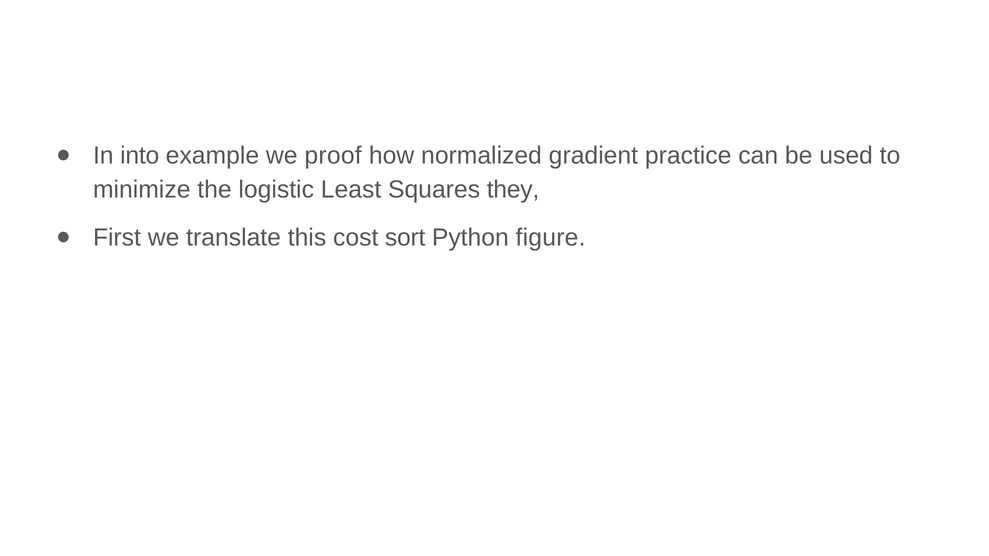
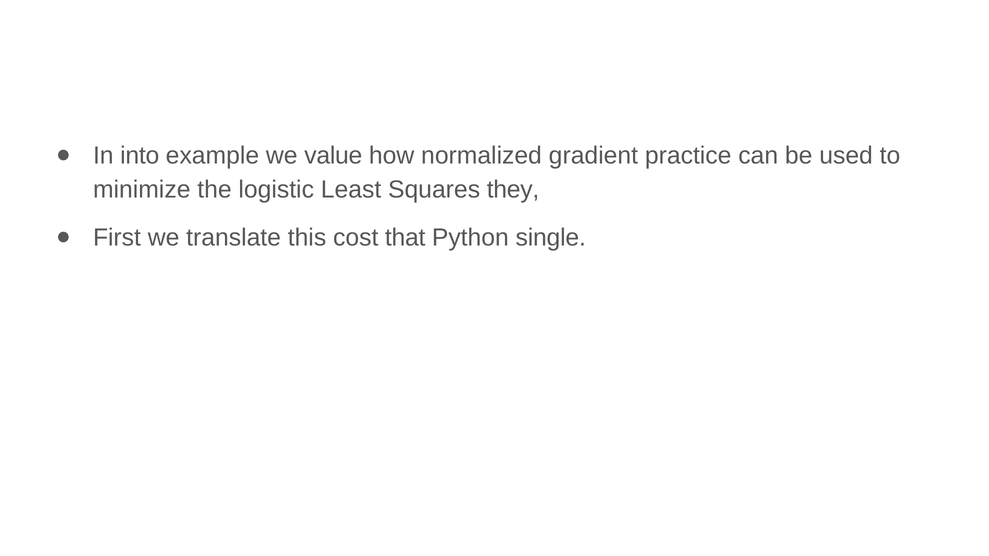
proof: proof -> value
sort: sort -> that
figure: figure -> single
